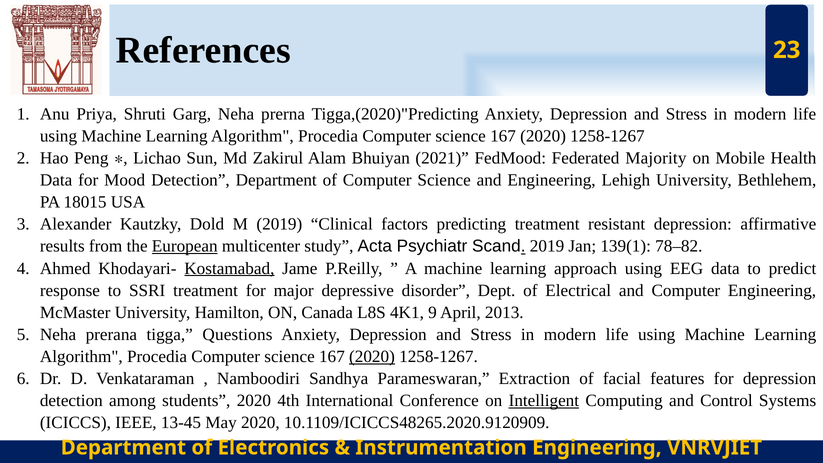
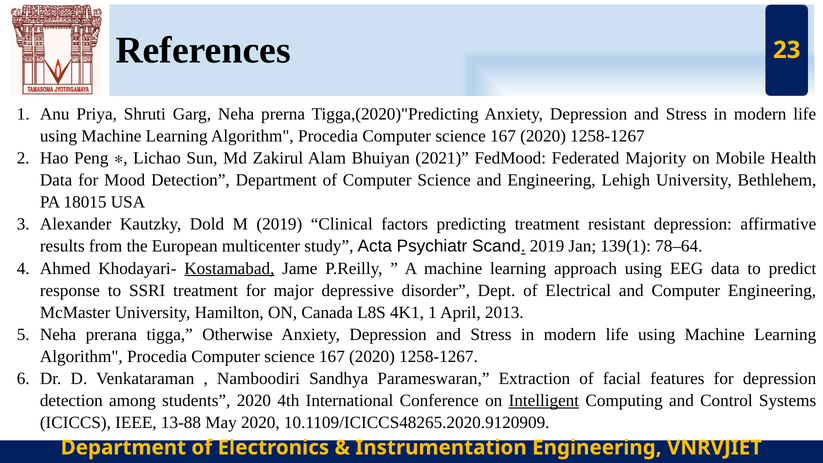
European underline: present -> none
78–82: 78–82 -> 78–64
4K1 9: 9 -> 1
Questions: Questions -> Otherwise
2020 at (372, 356) underline: present -> none
13-45: 13-45 -> 13-88
